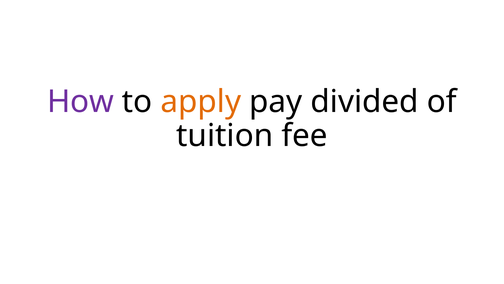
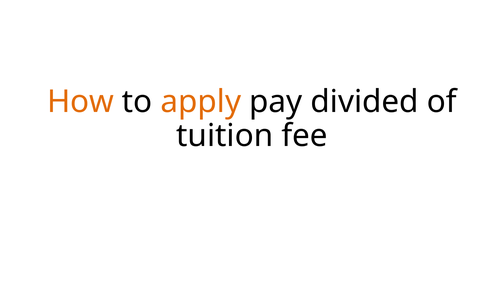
How colour: purple -> orange
